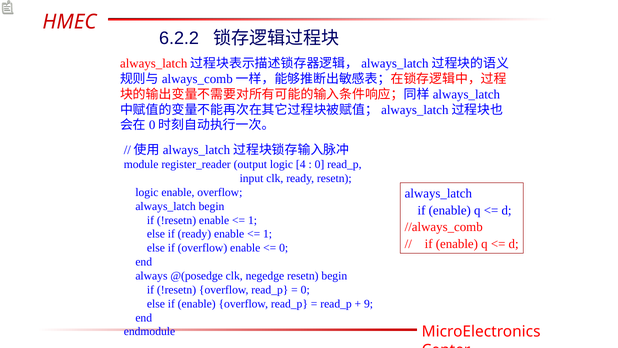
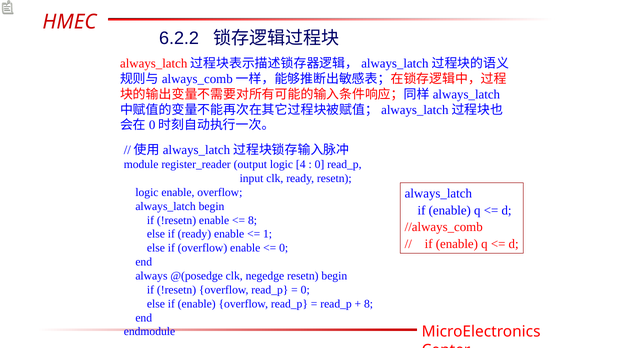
1 at (253, 220): 1 -> 8
9 at (369, 303): 9 -> 8
